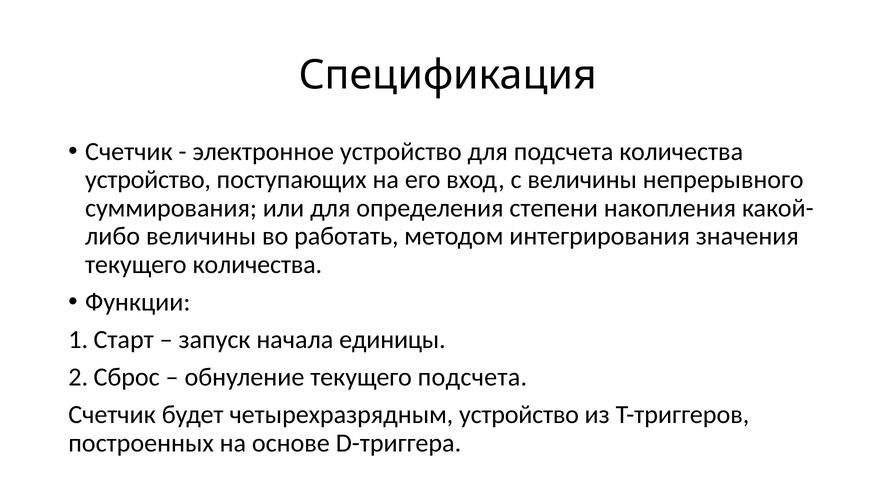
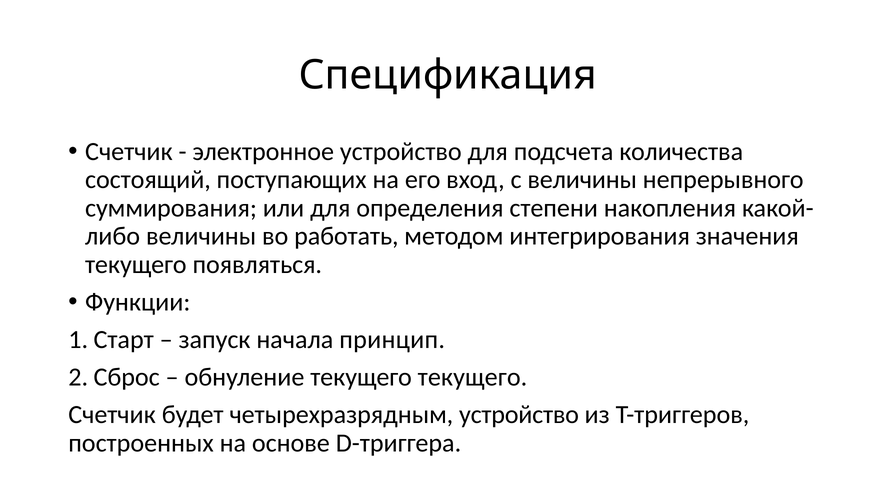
устройство at (148, 180): устройство -> состоящий
текущего количества: количества -> появляться
единицы: единицы -> принцип
текущего подсчета: подсчета -> текущего
